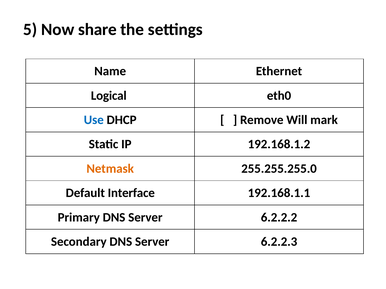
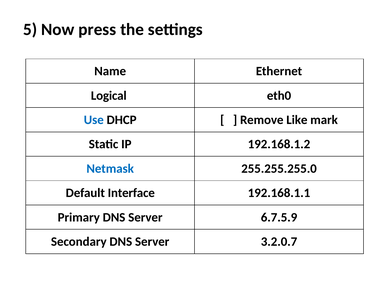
share: share -> press
Will: Will -> Like
Netmask colour: orange -> blue
6.2.2.2: 6.2.2.2 -> 6.7.5.9
6.2.2.3: 6.2.2.3 -> 3.2.0.7
